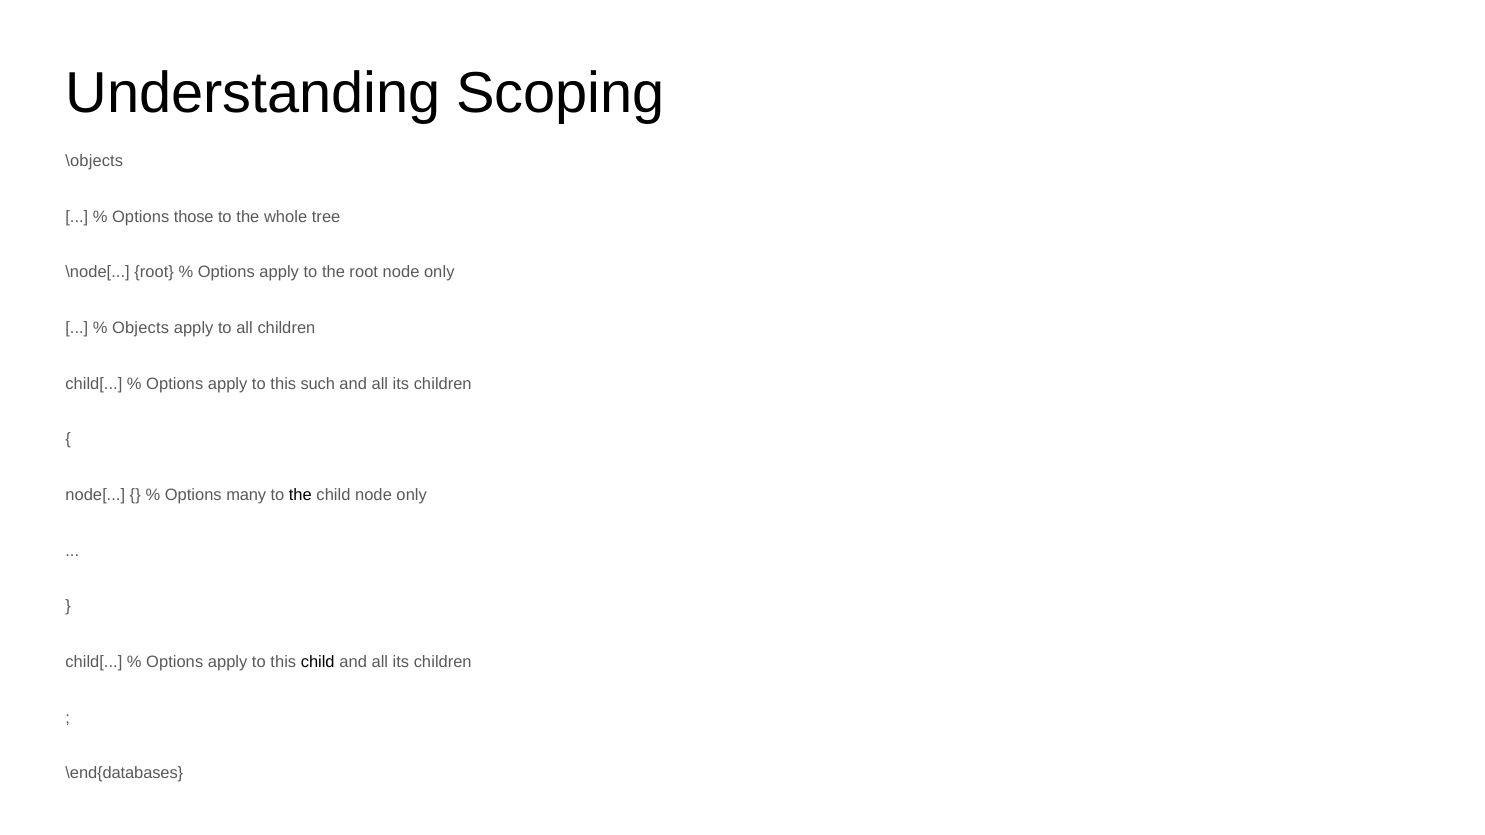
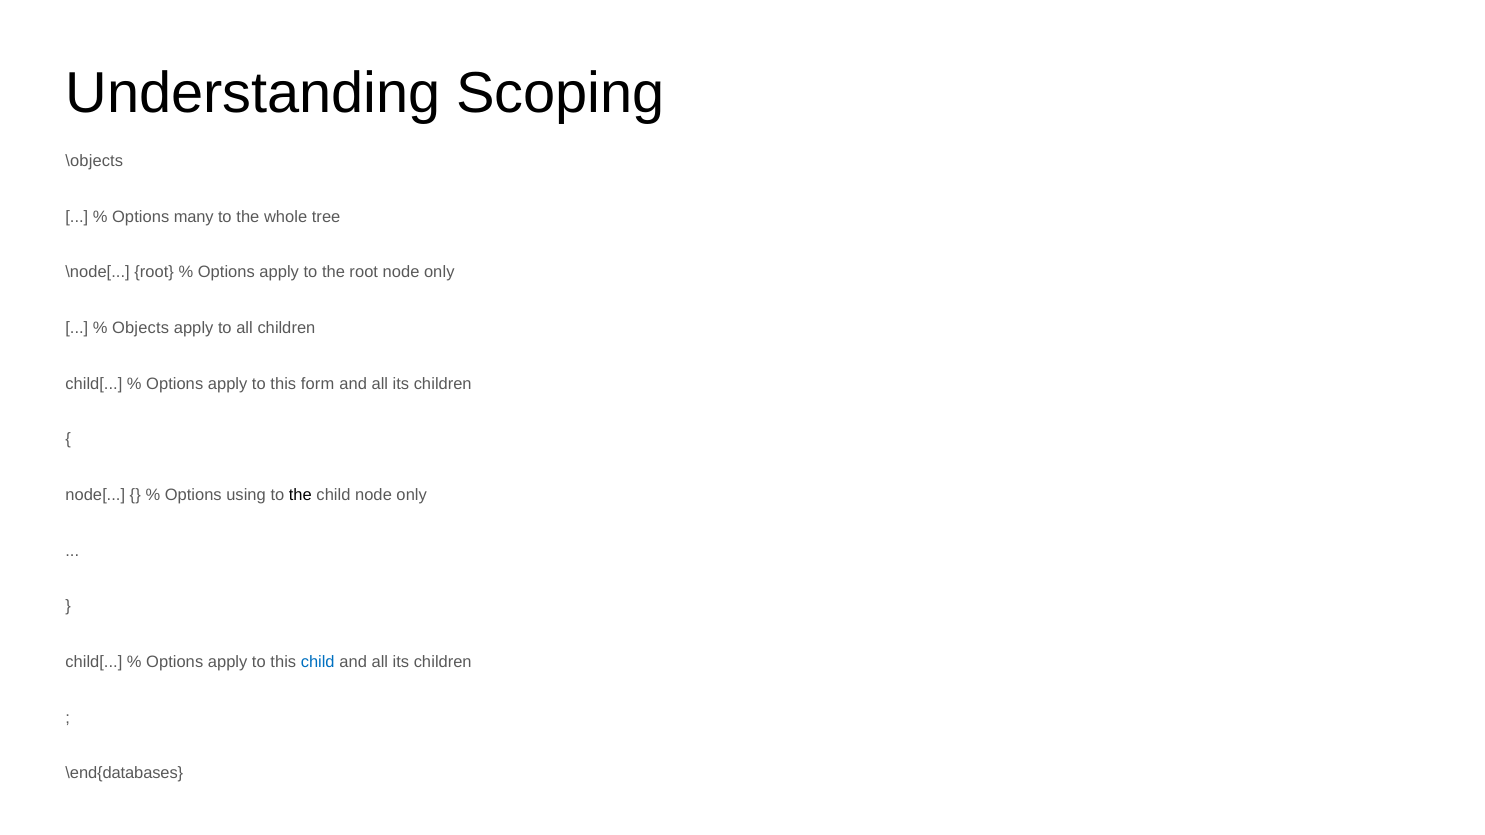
those: those -> many
such: such -> form
many: many -> using
child at (318, 662) colour: black -> blue
